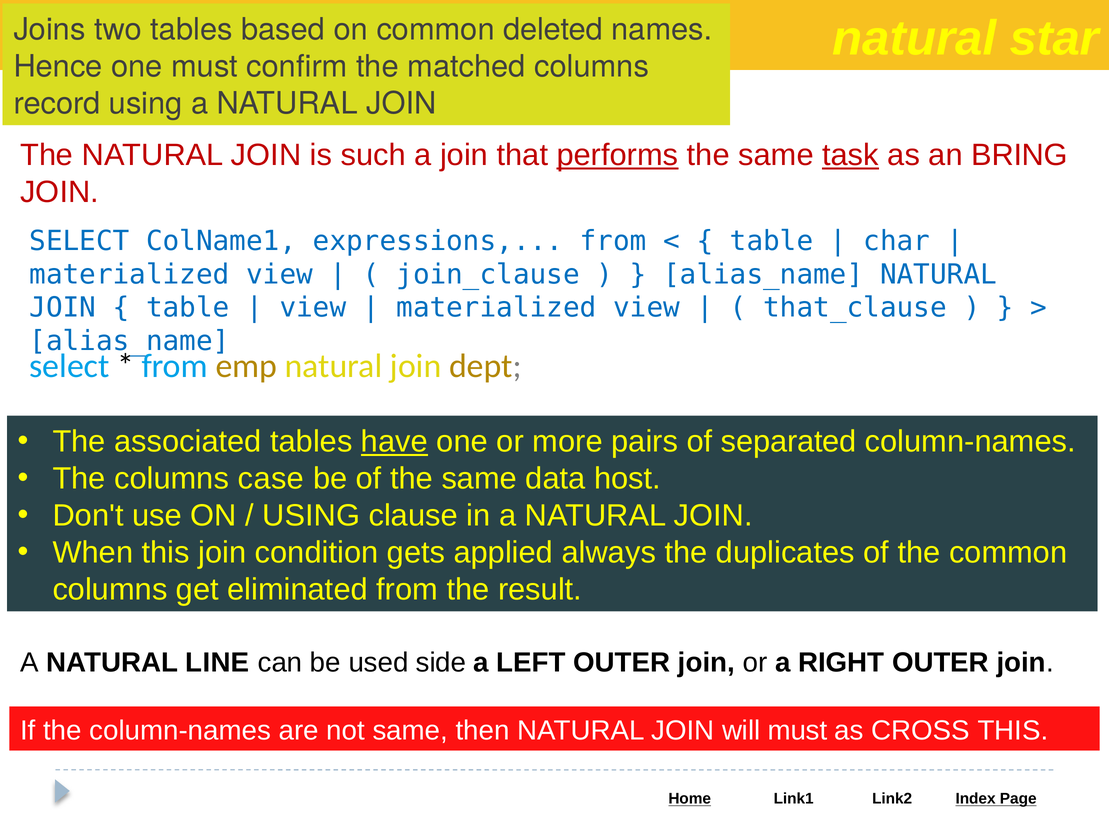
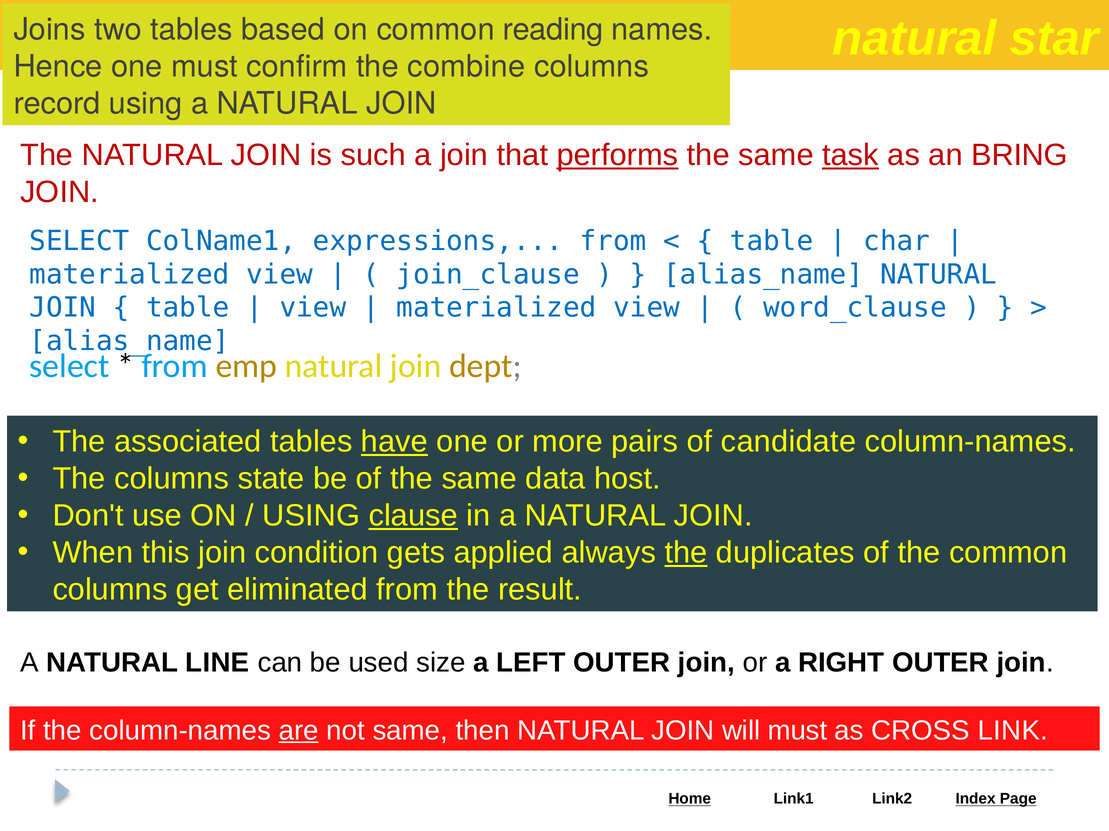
deleted: deleted -> reading
matched: matched -> combine
that_clause: that_clause -> word_clause
separated: separated -> candidate
case: case -> state
clause underline: none -> present
the at (686, 553) underline: none -> present
side: side -> size
are underline: none -> present
CROSS THIS: THIS -> LINK
